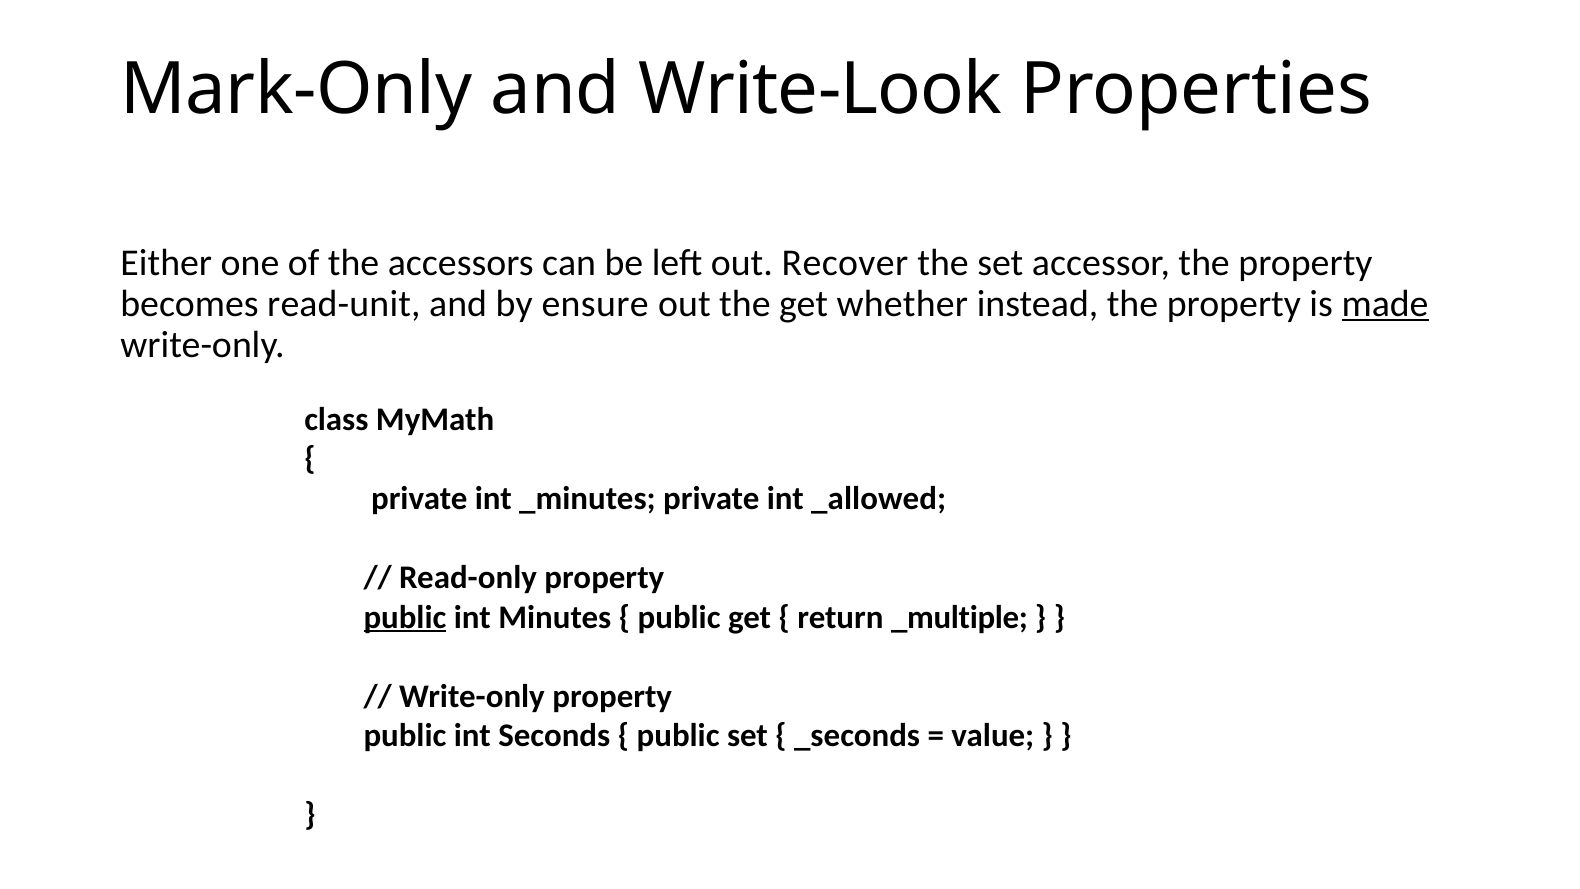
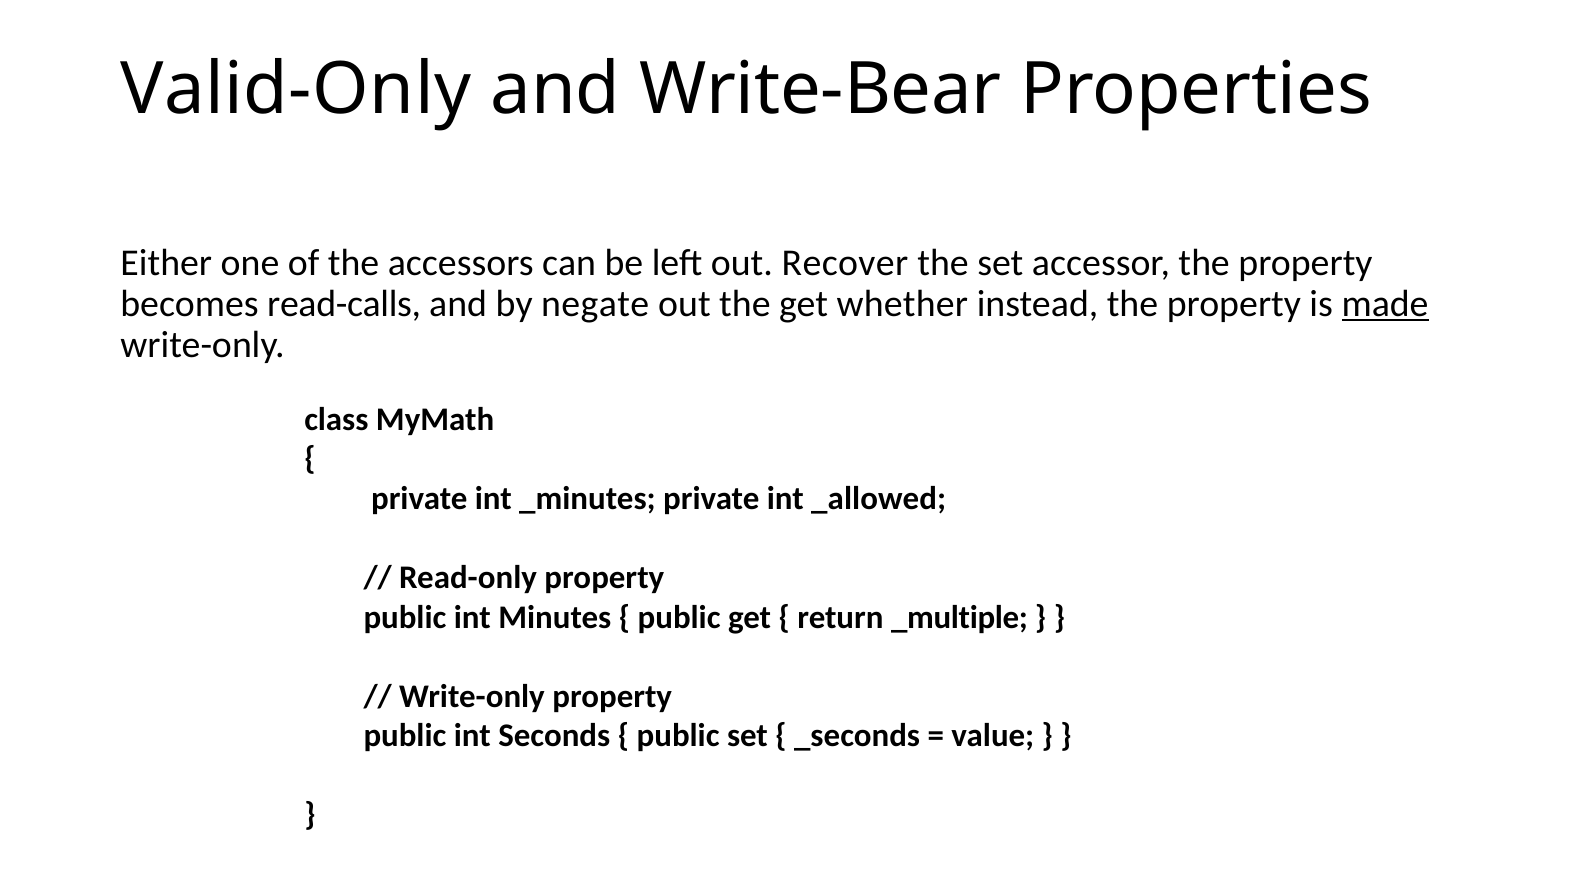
Mark-Only: Mark-Only -> Valid-Only
Write-Look: Write-Look -> Write-Bear
read-unit: read-unit -> read-calls
ensure: ensure -> negate
public at (405, 617) underline: present -> none
